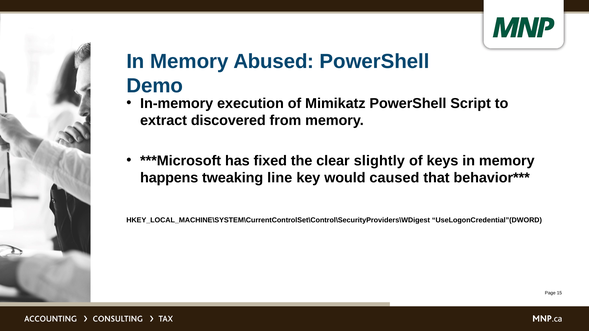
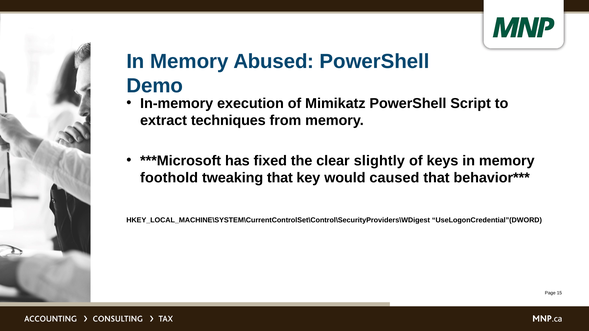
discovered: discovered -> techniques
happens: happens -> foothold
tweaking line: line -> that
